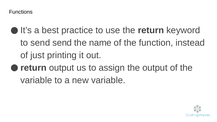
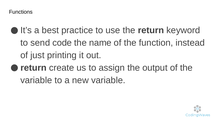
send send: send -> code
output at (62, 68): output -> create
